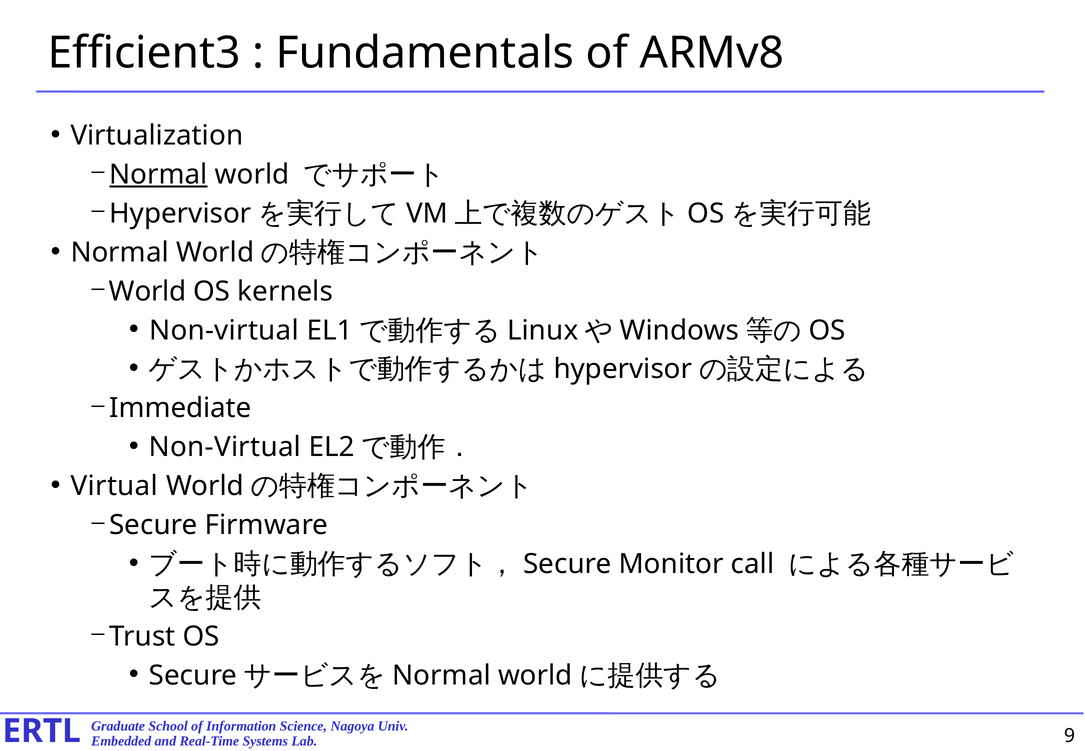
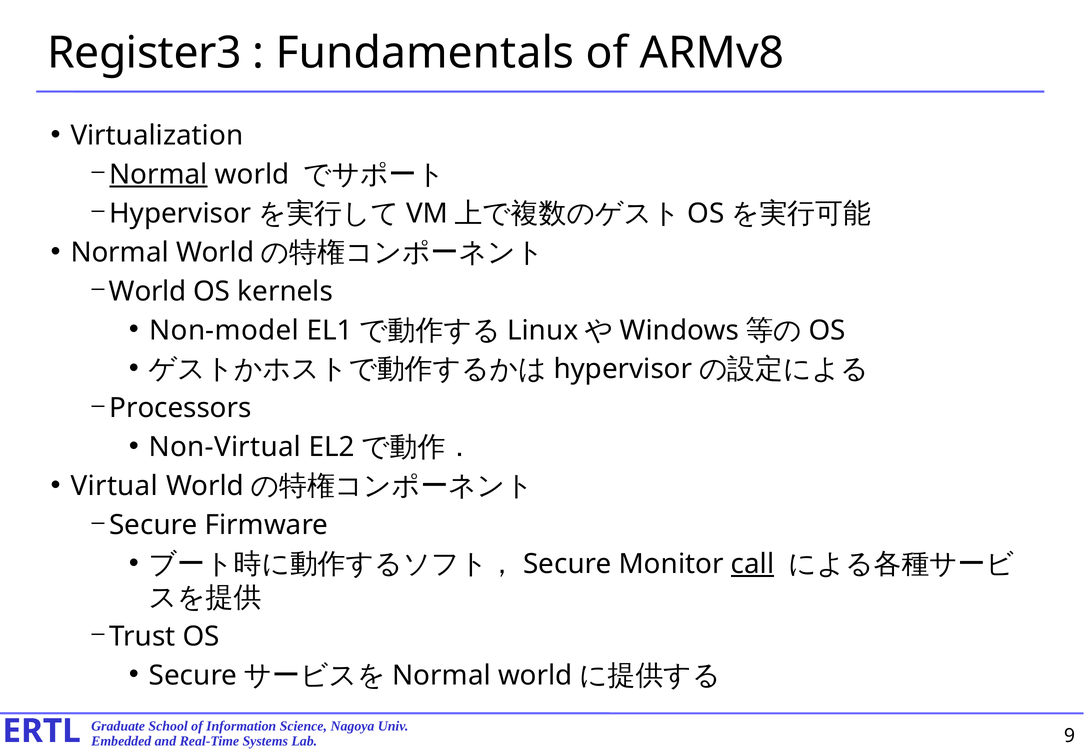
Efficient3: Efficient3 -> Register3
Non-virtual at (224, 330): Non-virtual -> Non-model
Immediate: Immediate -> Processors
call underline: none -> present
